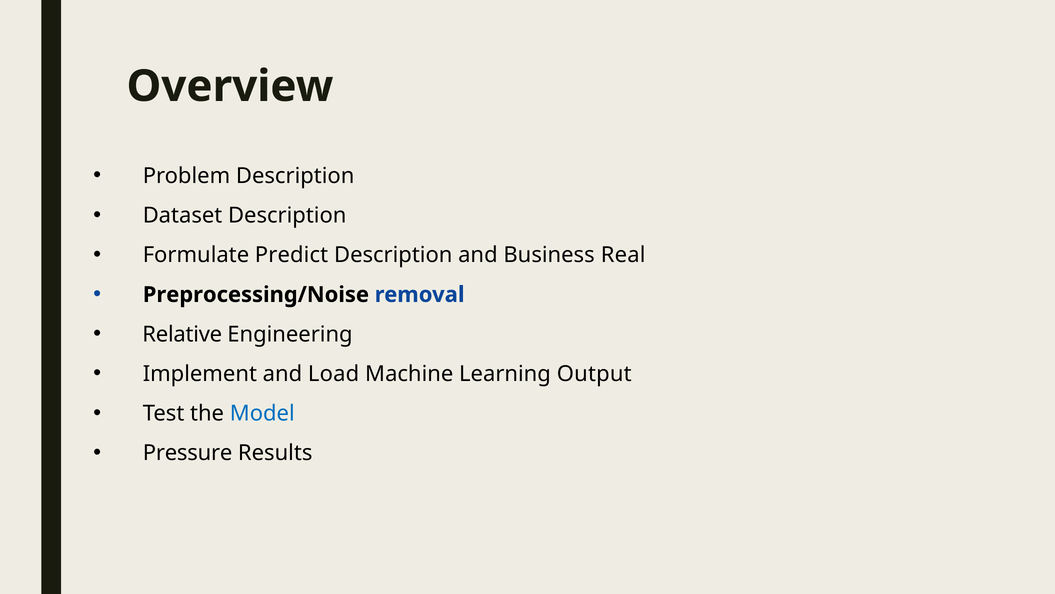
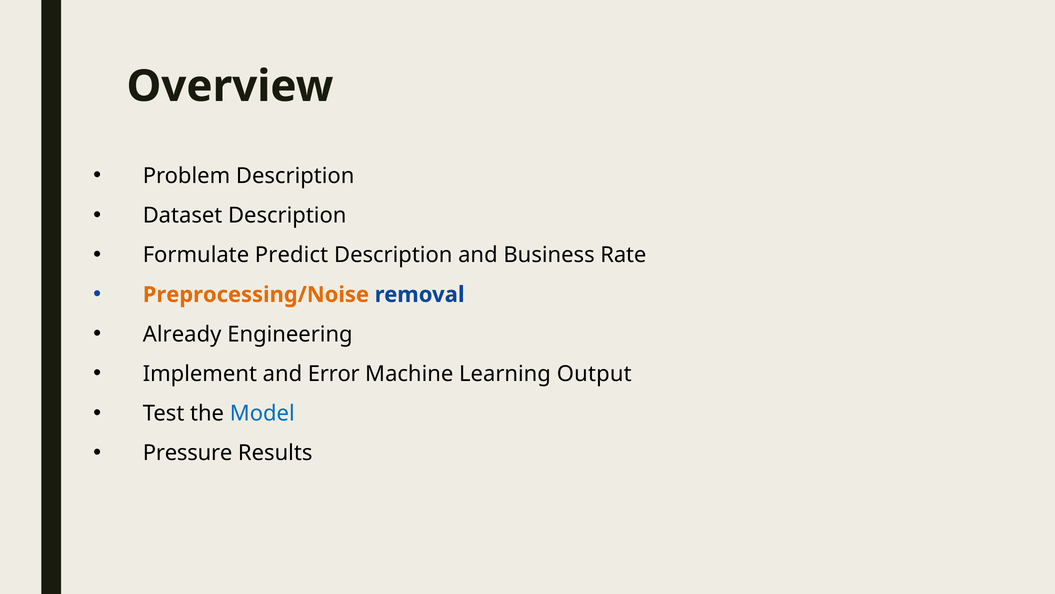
Real: Real -> Rate
Preprocessing/Noise colour: black -> orange
Relative: Relative -> Already
Load: Load -> Error
